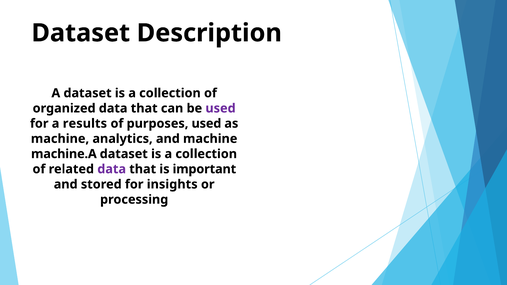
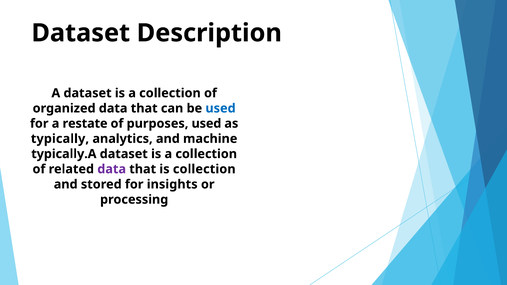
used at (221, 108) colour: purple -> blue
results: results -> restate
machine at (60, 139): machine -> typically
machine.A: machine.A -> typically.A
is important: important -> collection
